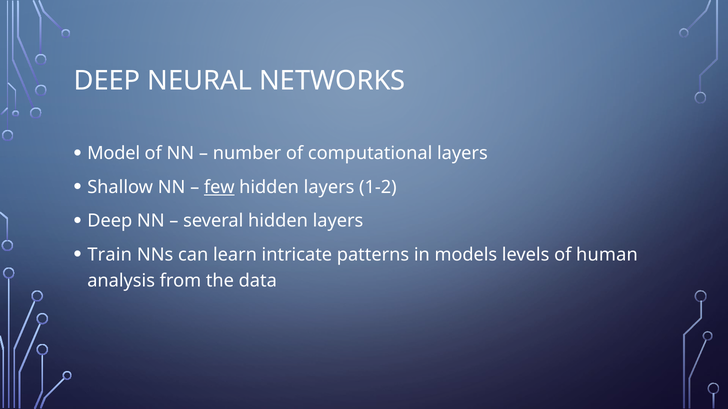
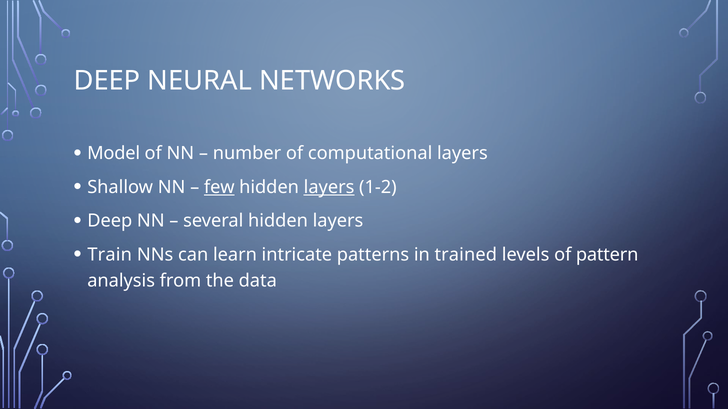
layers at (329, 187) underline: none -> present
models: models -> trained
human: human -> pattern
